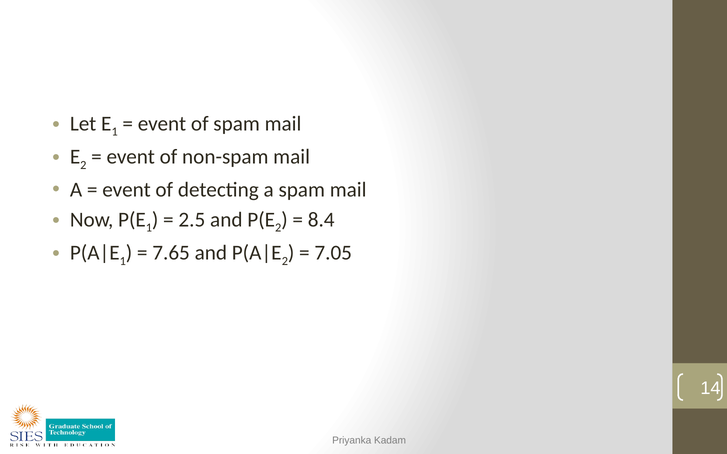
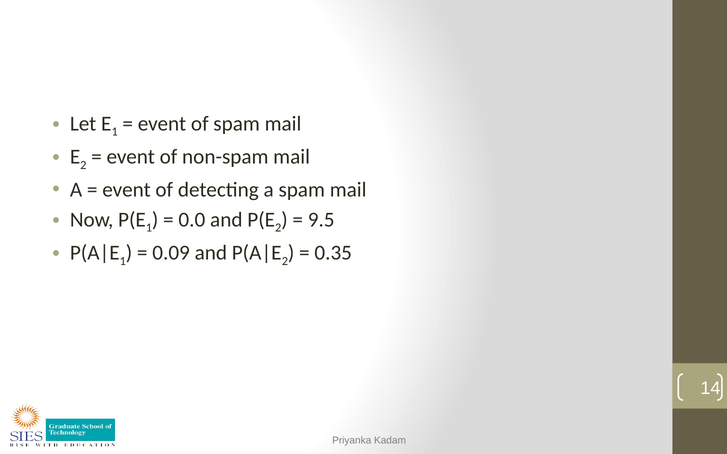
2.5: 2.5 -> 0.0
8.4: 8.4 -> 9.5
7.65: 7.65 -> 0.09
7.05: 7.05 -> 0.35
